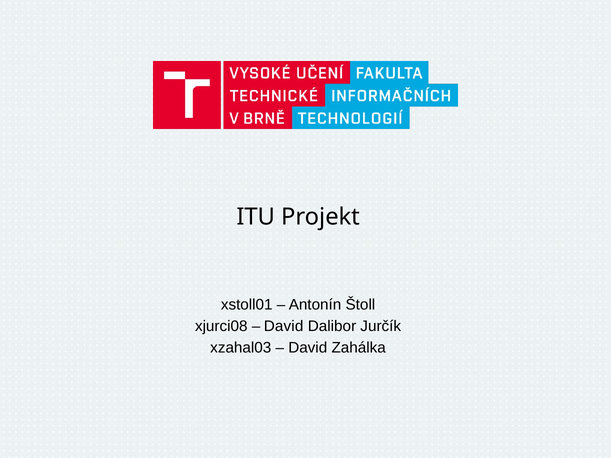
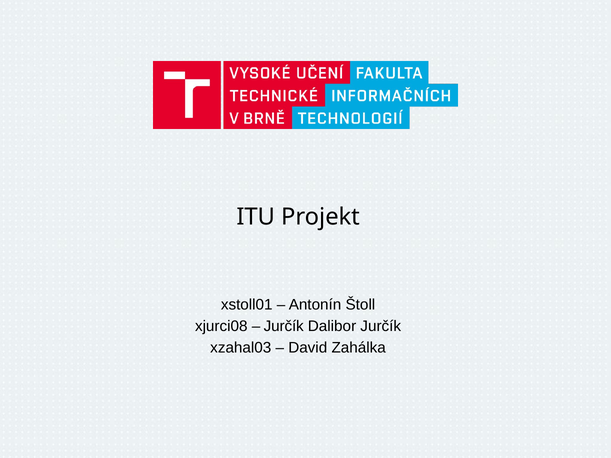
David at (284, 326): David -> Jurčík
